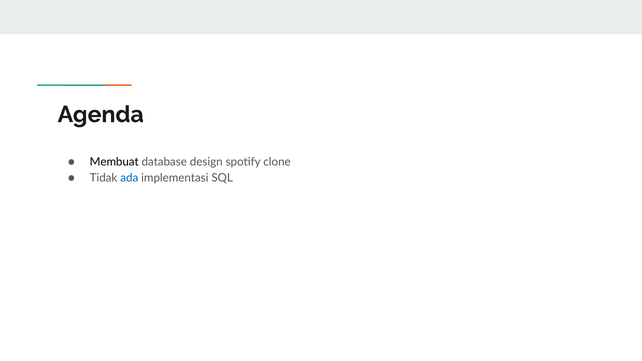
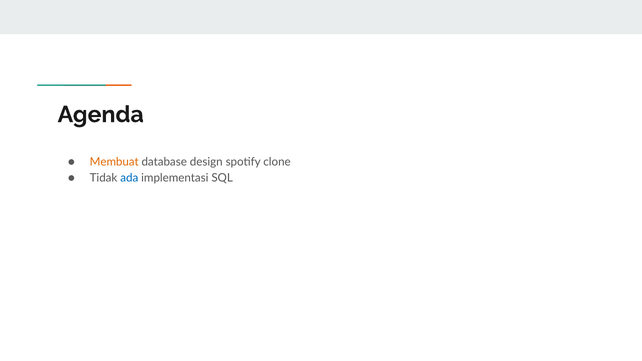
Membuat colour: black -> orange
